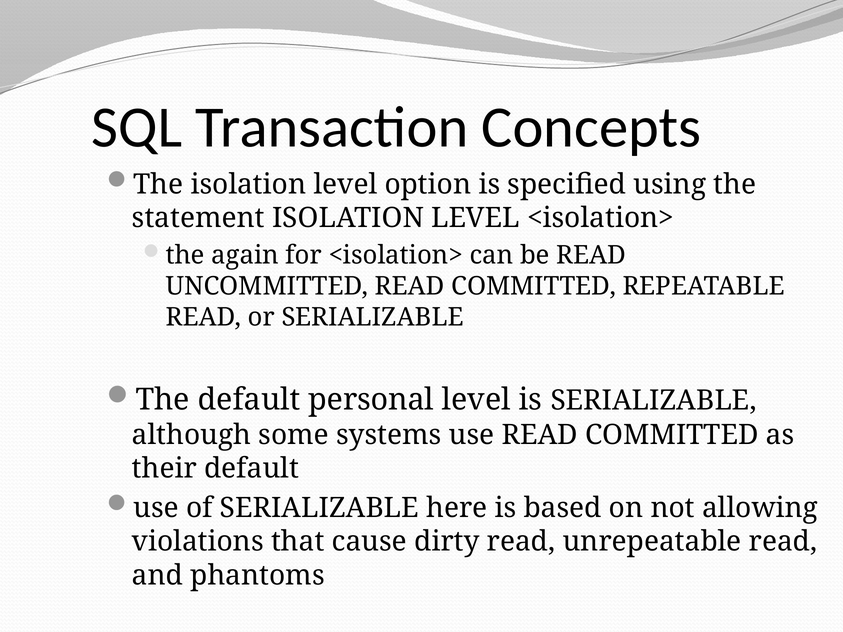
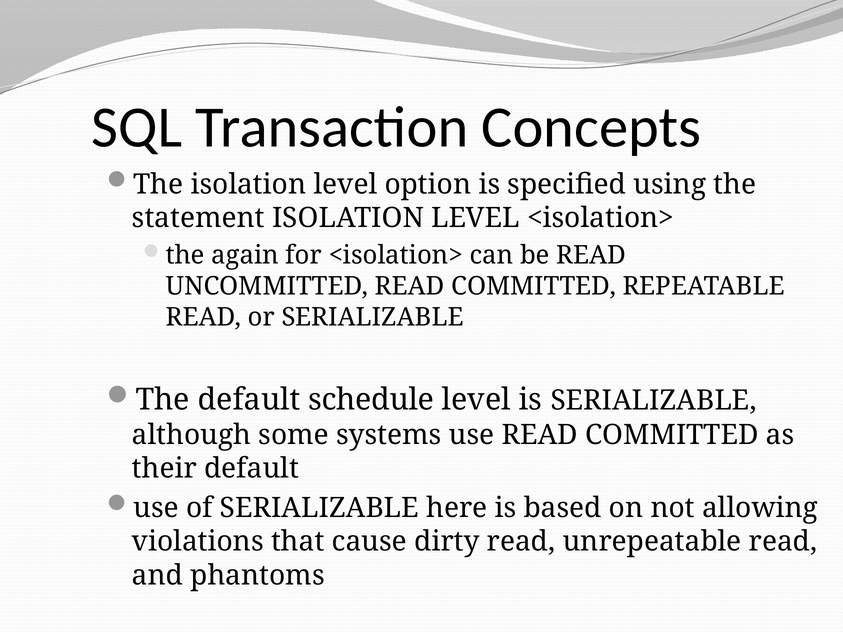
personal: personal -> schedule
